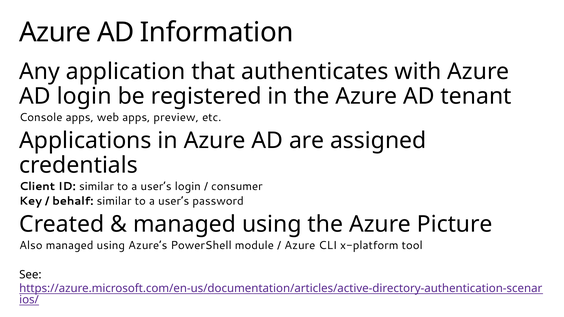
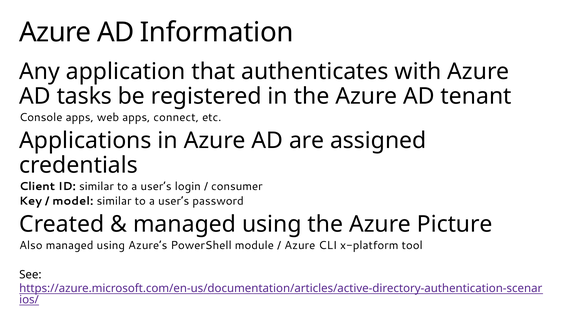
AD login: login -> tasks
preview: preview -> connect
behalf: behalf -> model
